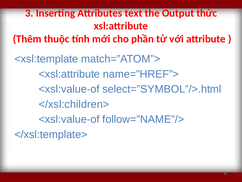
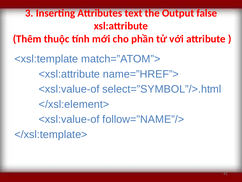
thức: thức -> false
</xsl:children>: </xsl:children> -> </xsl:element>
